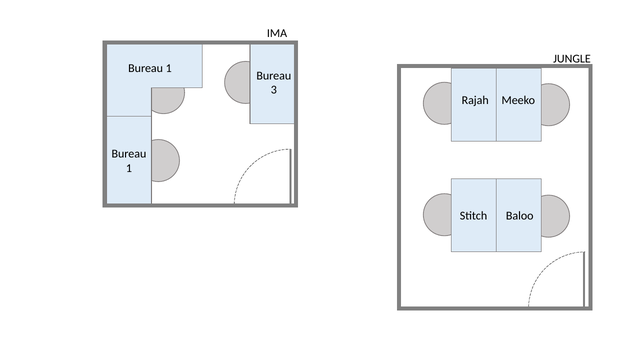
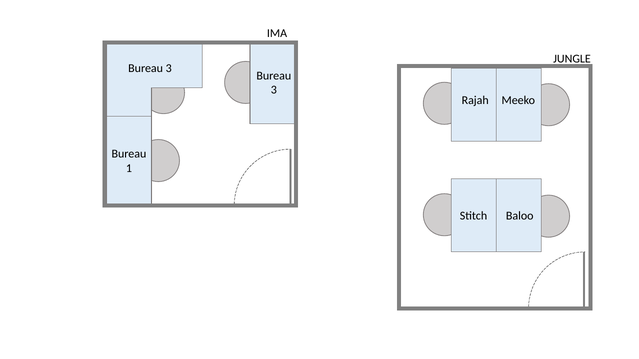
1 at (169, 68): 1 -> 3
